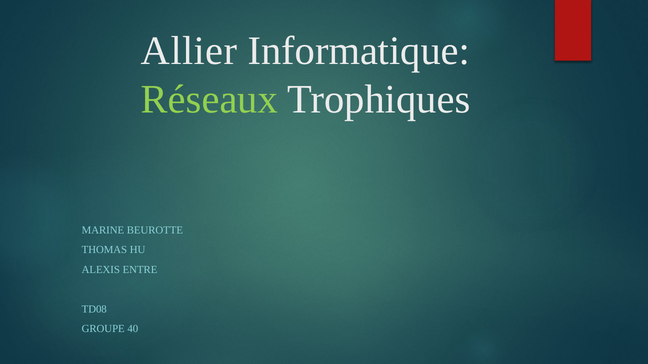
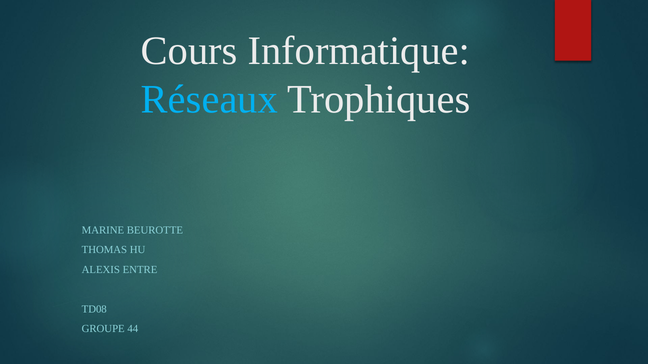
Allier: Allier -> Cours
Réseaux colour: light green -> light blue
40: 40 -> 44
